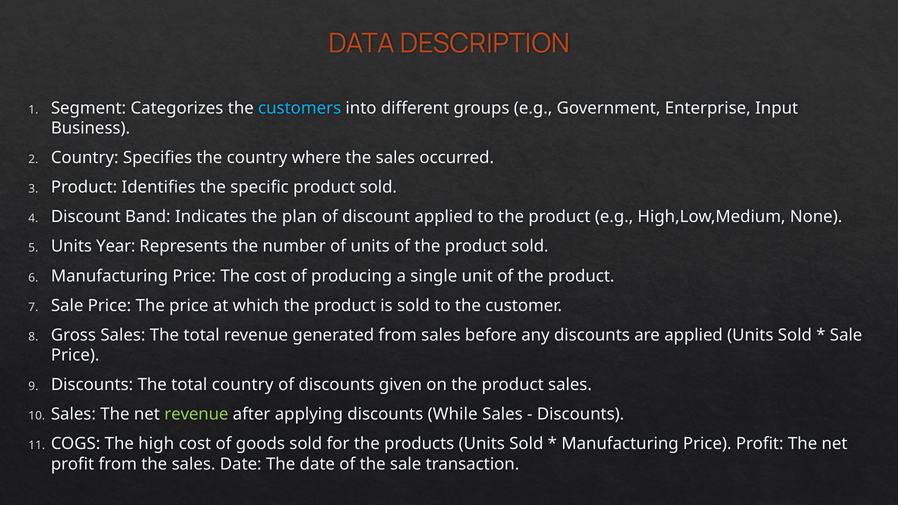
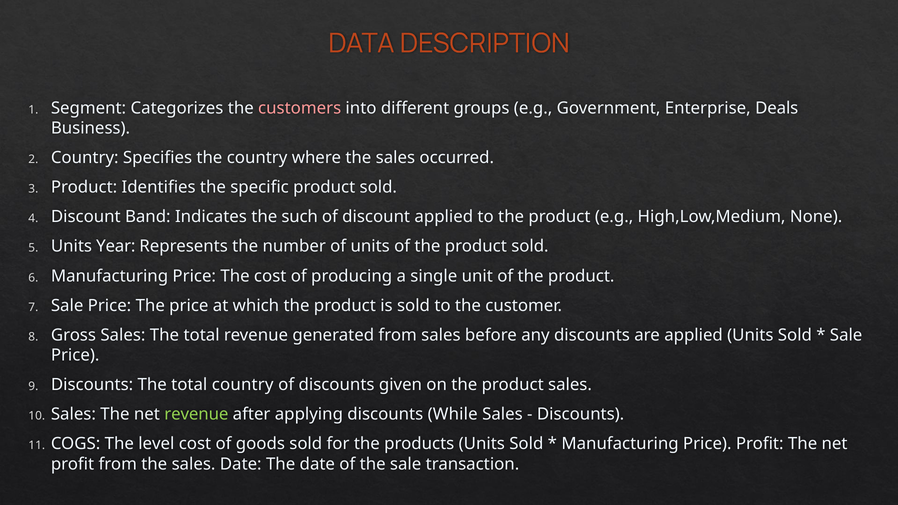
customers colour: light blue -> pink
Input: Input -> Deals
plan: plan -> such
high: high -> level
